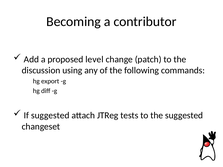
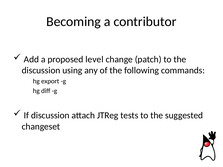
If suggested: suggested -> discussion
